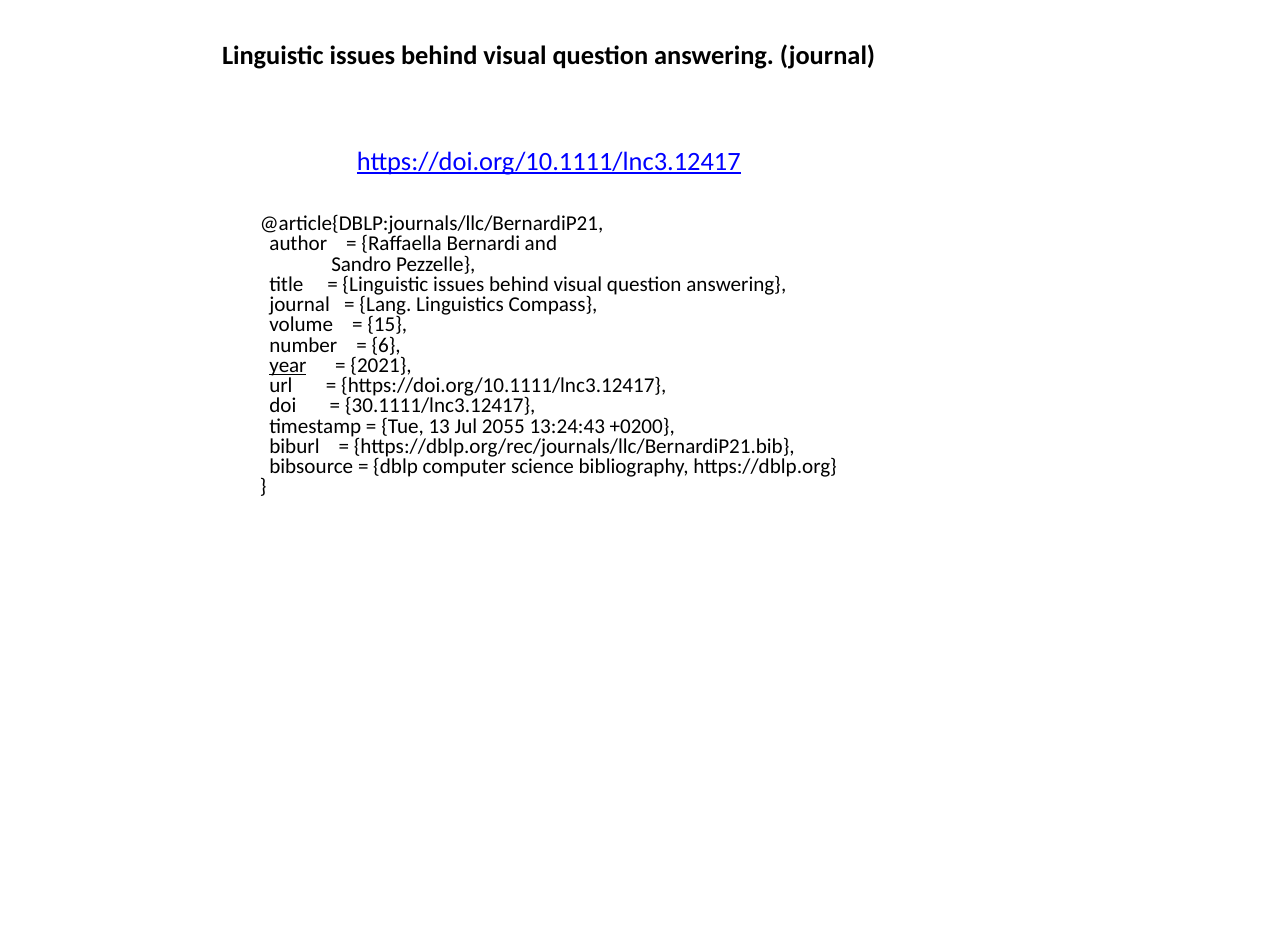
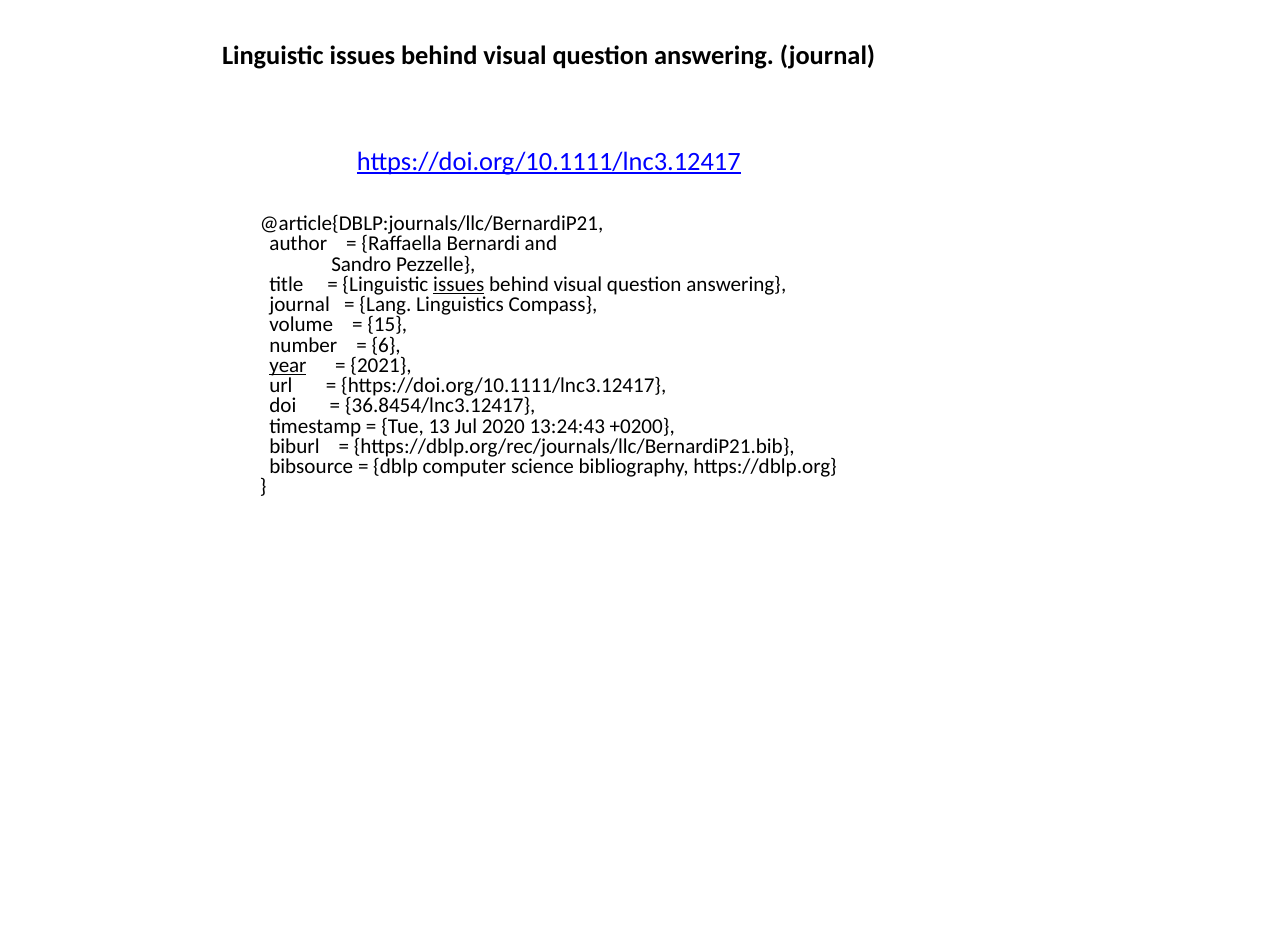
issues at (459, 284) underline: none -> present
30.1111/lnc3.12417: 30.1111/lnc3.12417 -> 36.8454/lnc3.12417
2055: 2055 -> 2020
